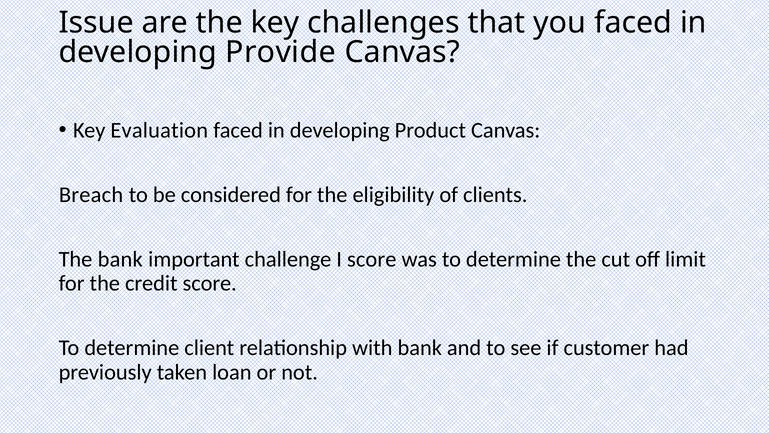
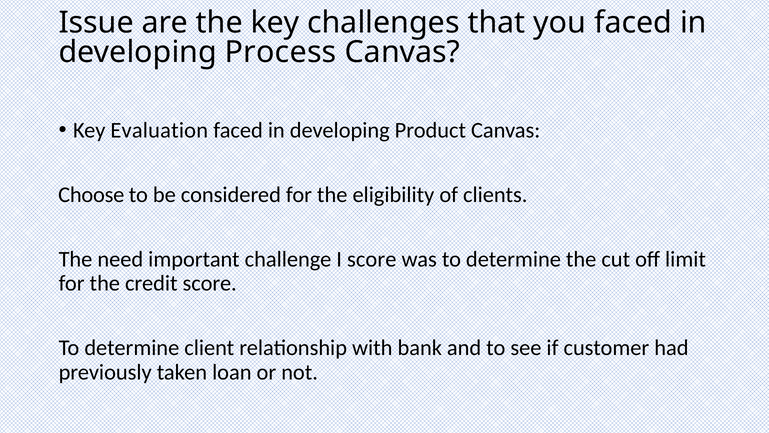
Provide: Provide -> Process
Breach: Breach -> Choose
The bank: bank -> need
